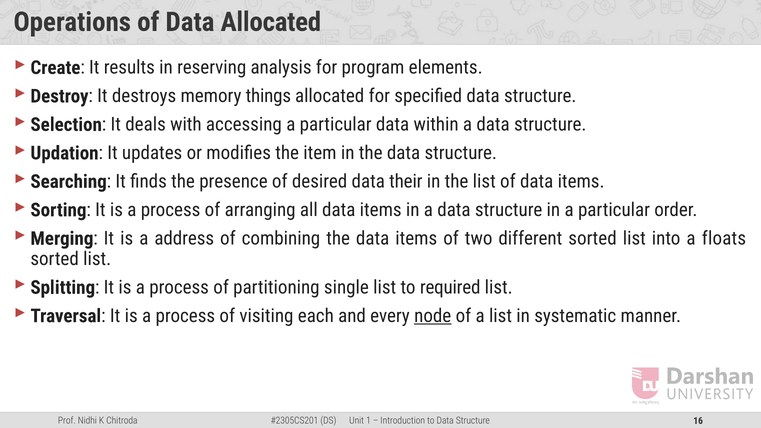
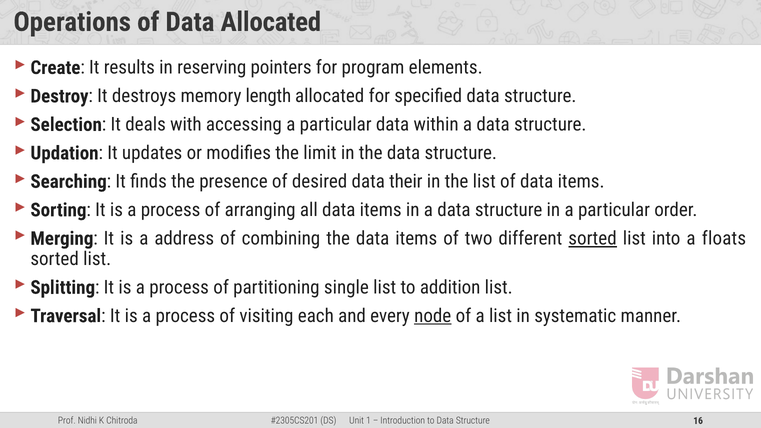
analysis: analysis -> pointers
things: things -> length
item: item -> limit
sorted at (593, 239) underline: none -> present
required: required -> addition
